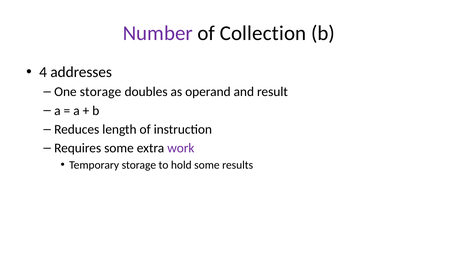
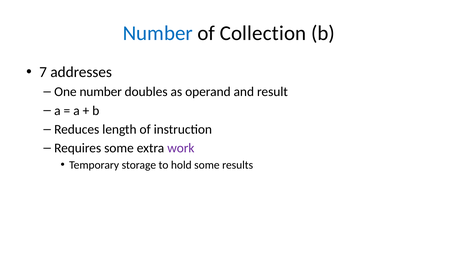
Number at (158, 33) colour: purple -> blue
4: 4 -> 7
One storage: storage -> number
